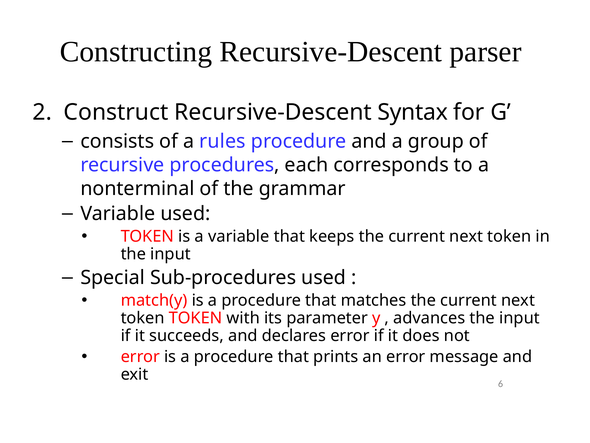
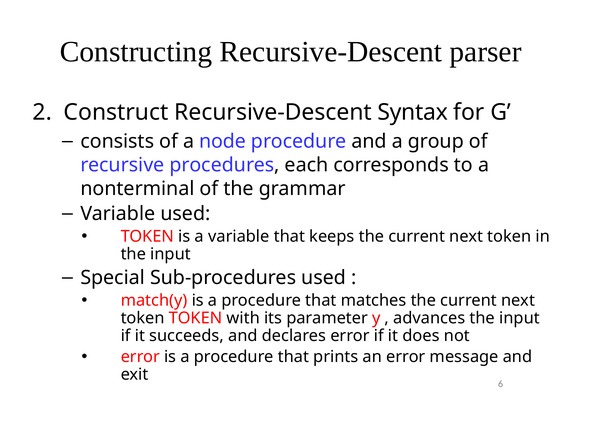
rules: rules -> node
